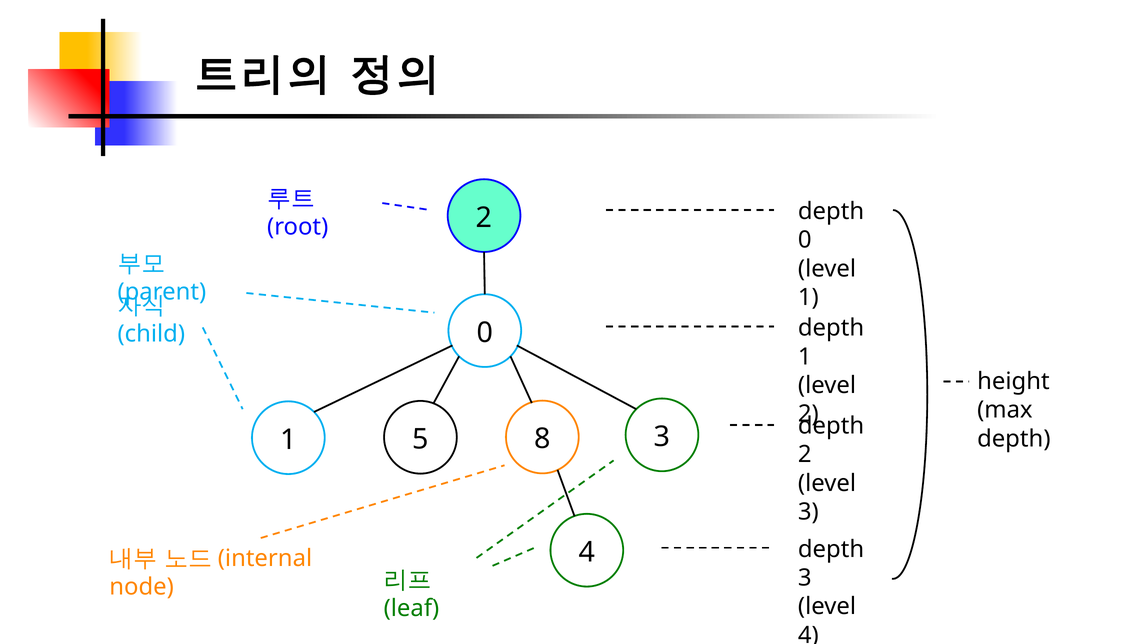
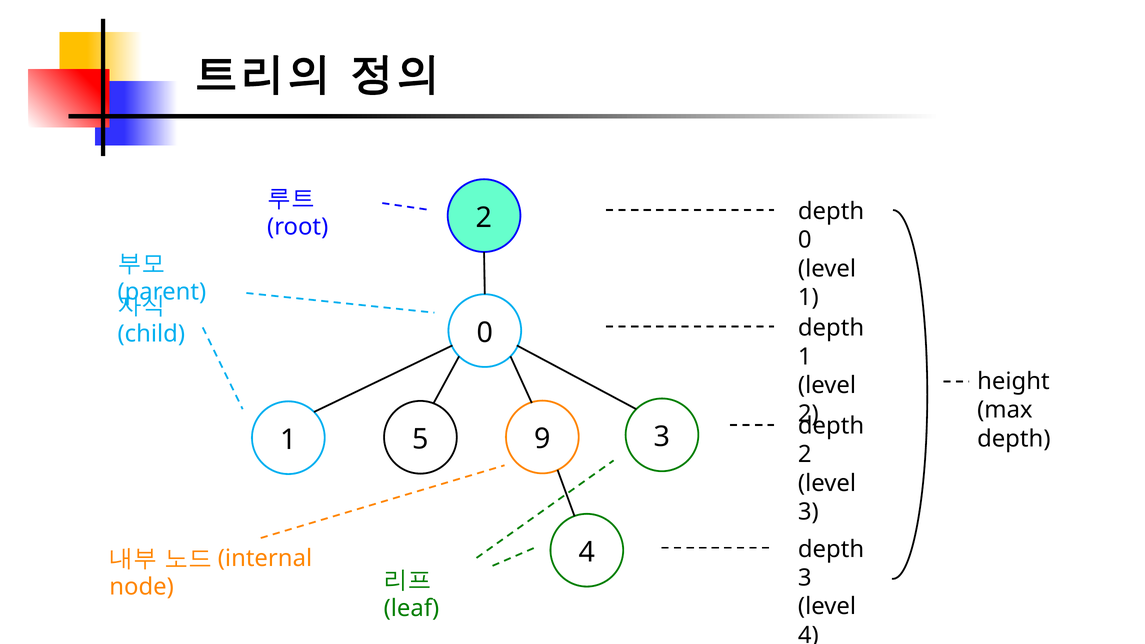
8: 8 -> 9
